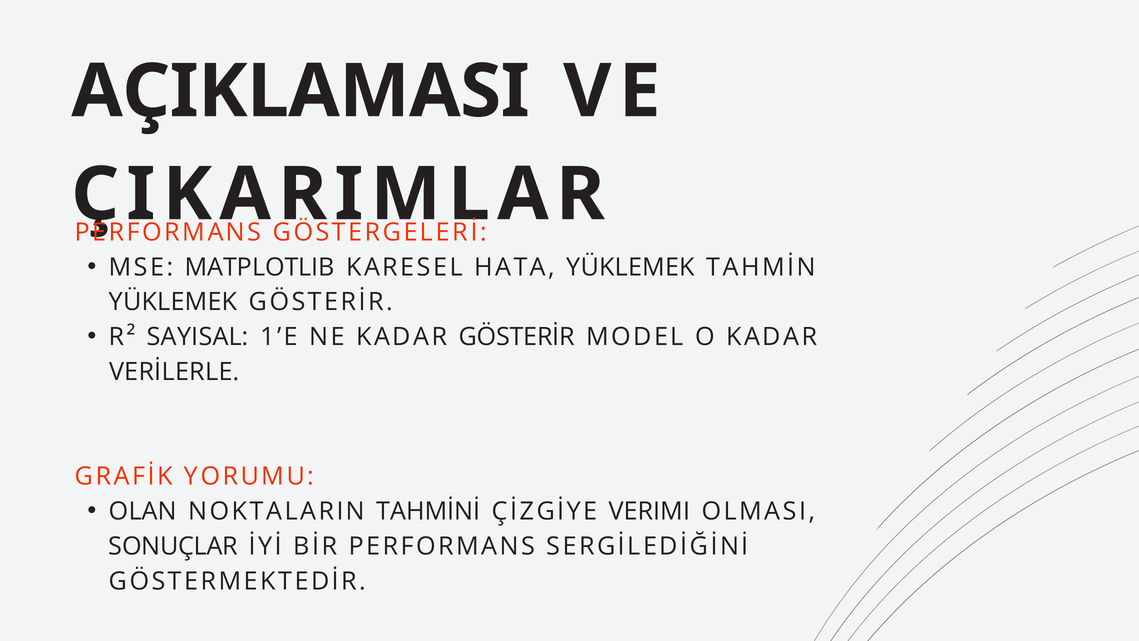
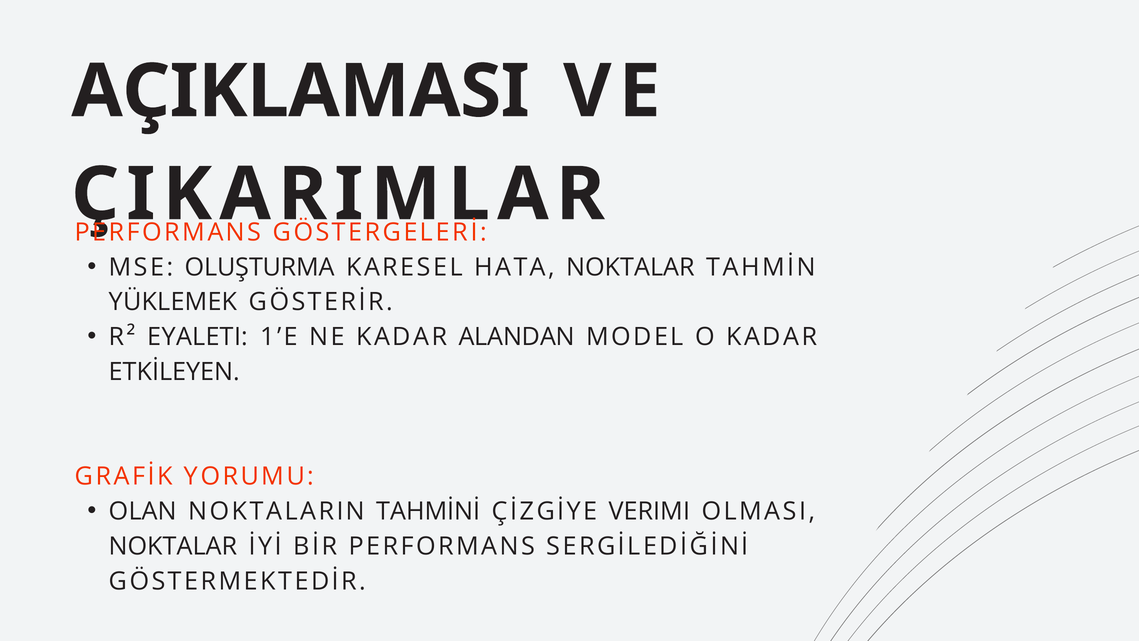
MATPLOTLIB: MATPLOTLIB -> OLUŞTURMA
HATA YÜKLEMEK: YÜKLEMEK -> NOKTALAR
SAYISAL: SAYISAL -> EYALETI
KADAR GÖSTERİR: GÖSTERİR -> ALANDAN
VERİLERLE: VERİLERLE -> ETKİLEYEN
SONUÇLAR at (173, 546): SONUÇLAR -> NOKTALAR
